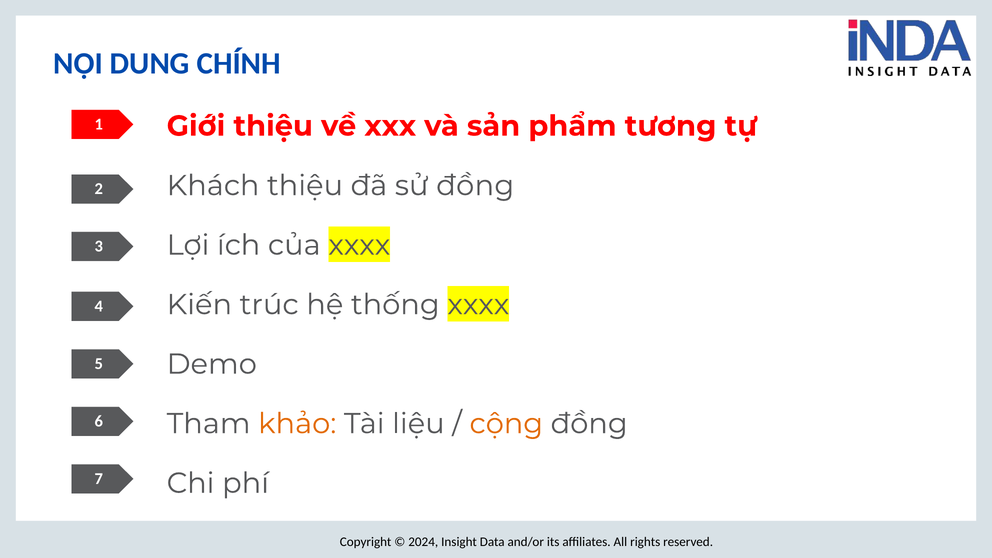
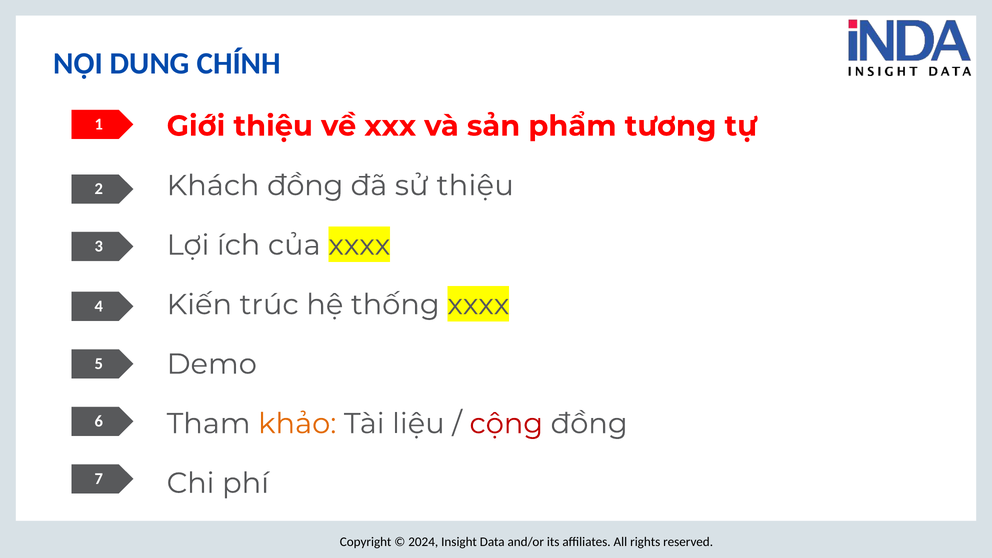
Khách thiệu: thiệu -> đồng
sử đồng: đồng -> thiệu
cộng colour: orange -> red
